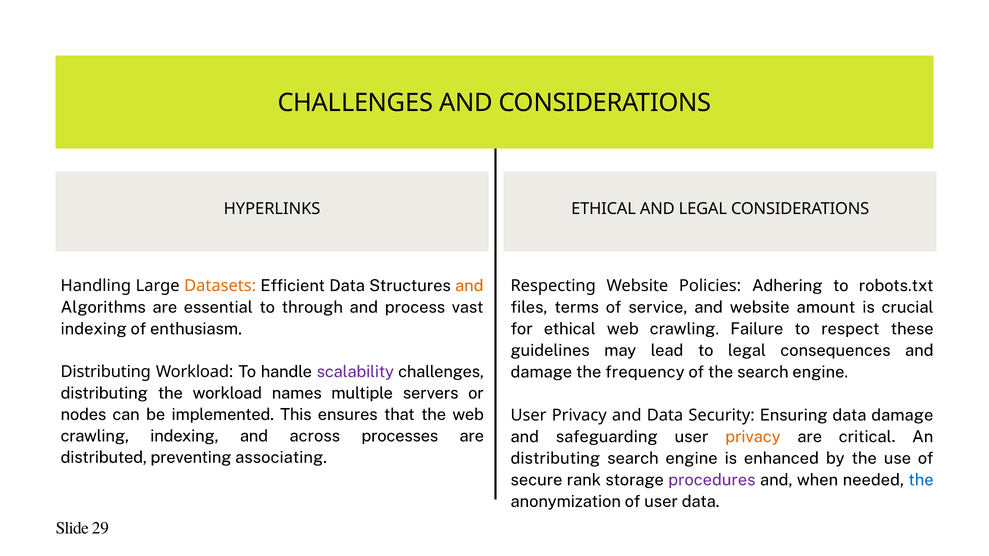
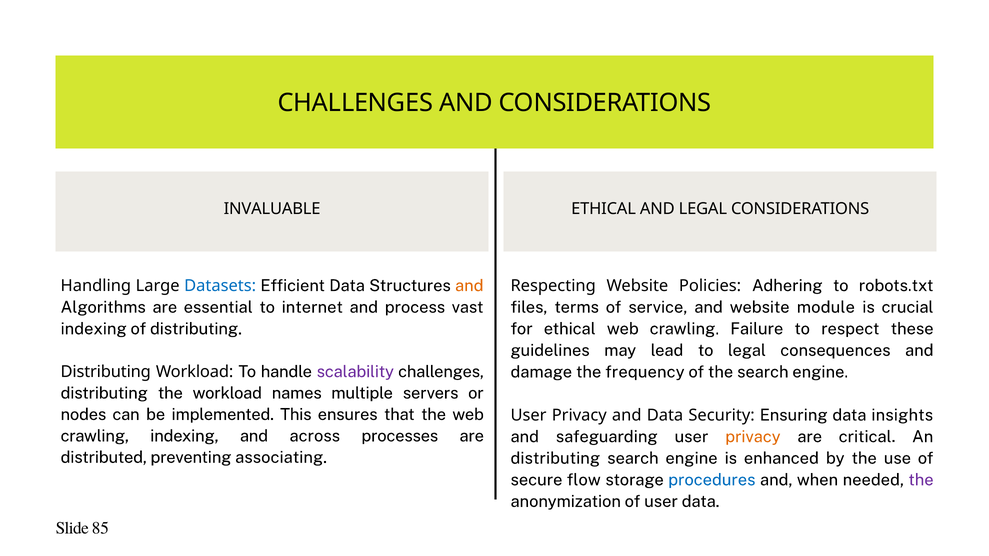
HYPERLINKS: HYPERLINKS -> INVALUABLE
Datasets colour: orange -> blue
through: through -> internet
amount: amount -> module
of enthusiasm: enthusiasm -> distributing
data damage: damage -> insights
rank: rank -> flow
procedures colour: purple -> blue
the at (921, 480) colour: blue -> purple
29: 29 -> 85
